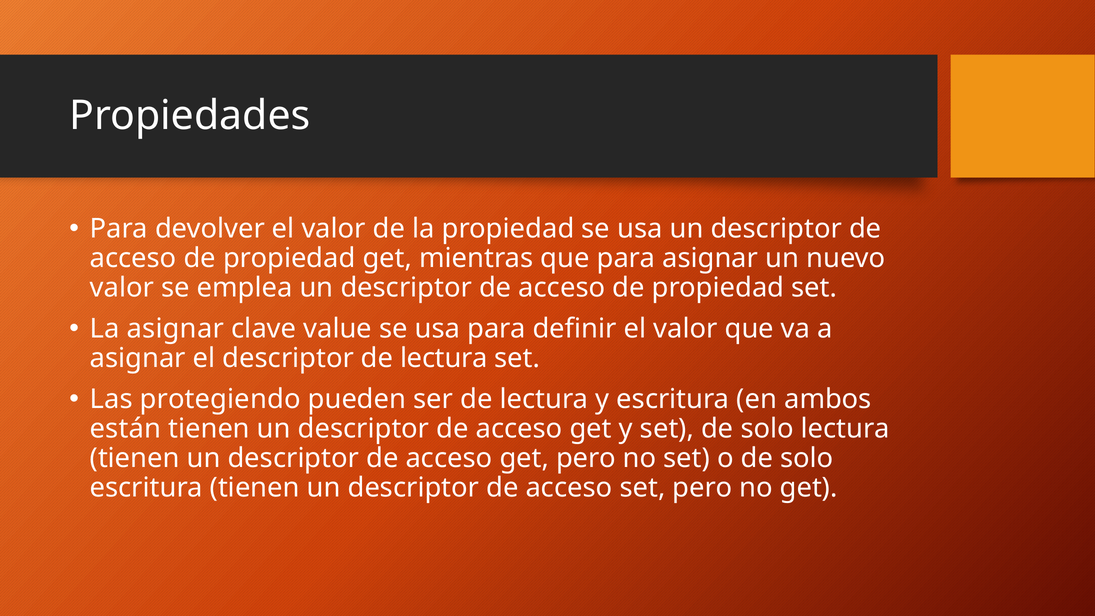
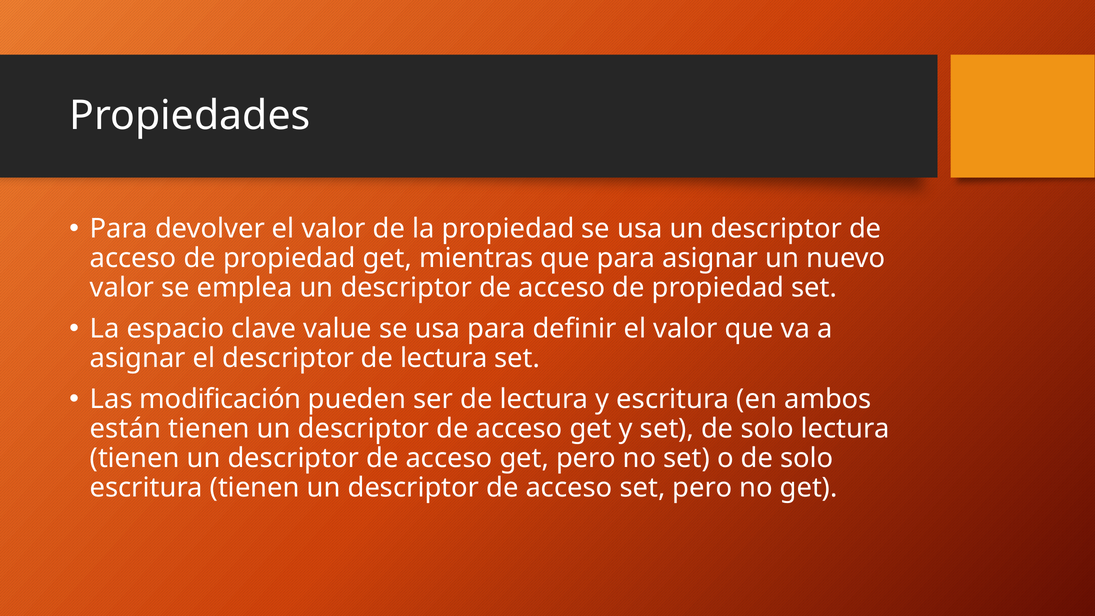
La asignar: asignar -> espacio
protegiendo: protegiendo -> modificación
